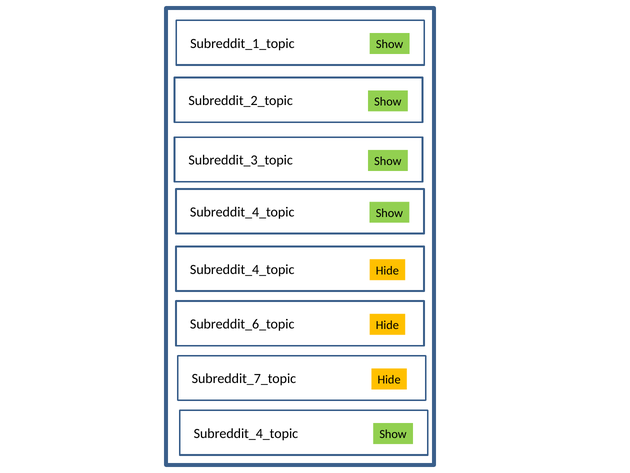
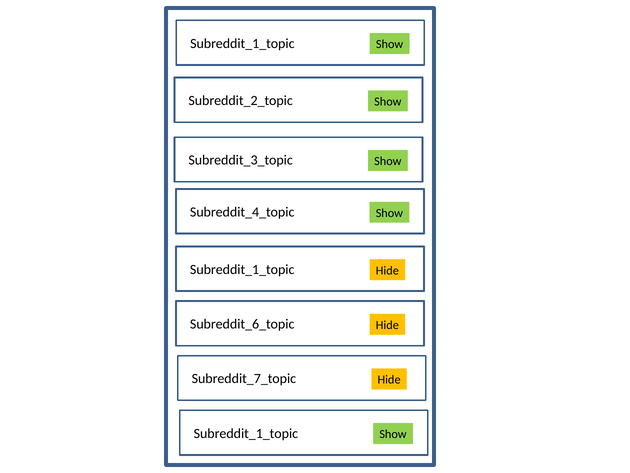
Subreddit_4_topic at (242, 269): Subreddit_4_topic -> Subreddit_1_topic
Subreddit_4_topic at (246, 433): Subreddit_4_topic -> Subreddit_1_topic
